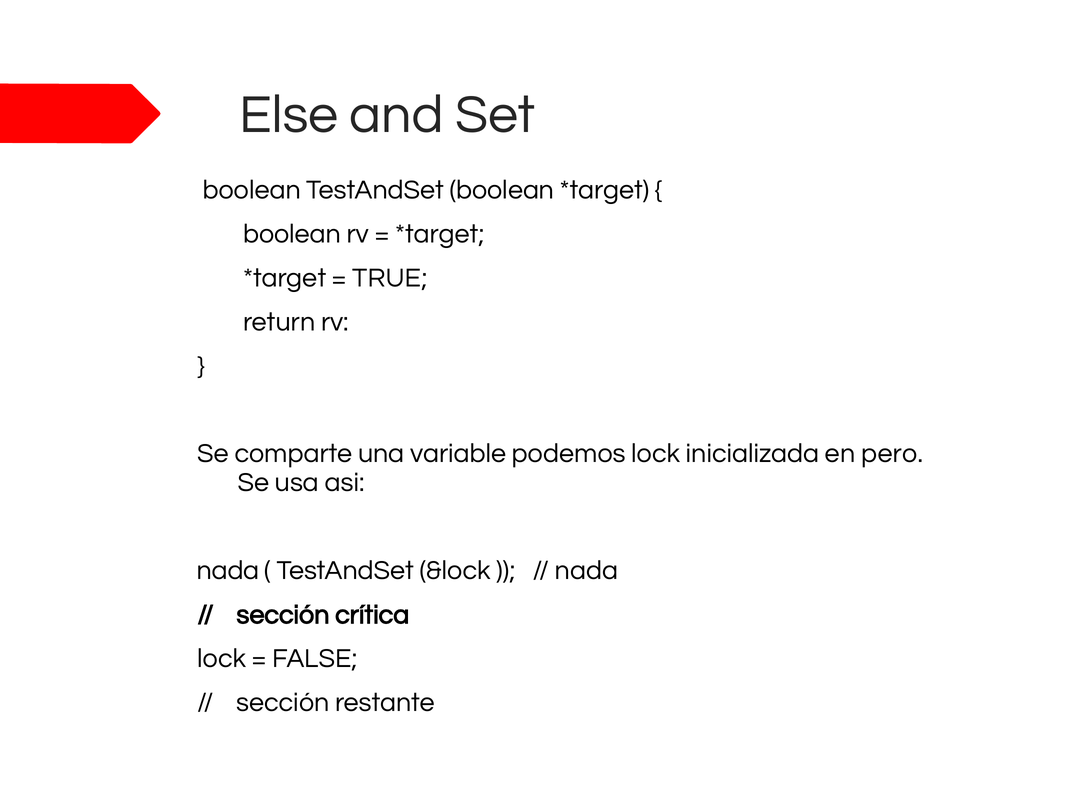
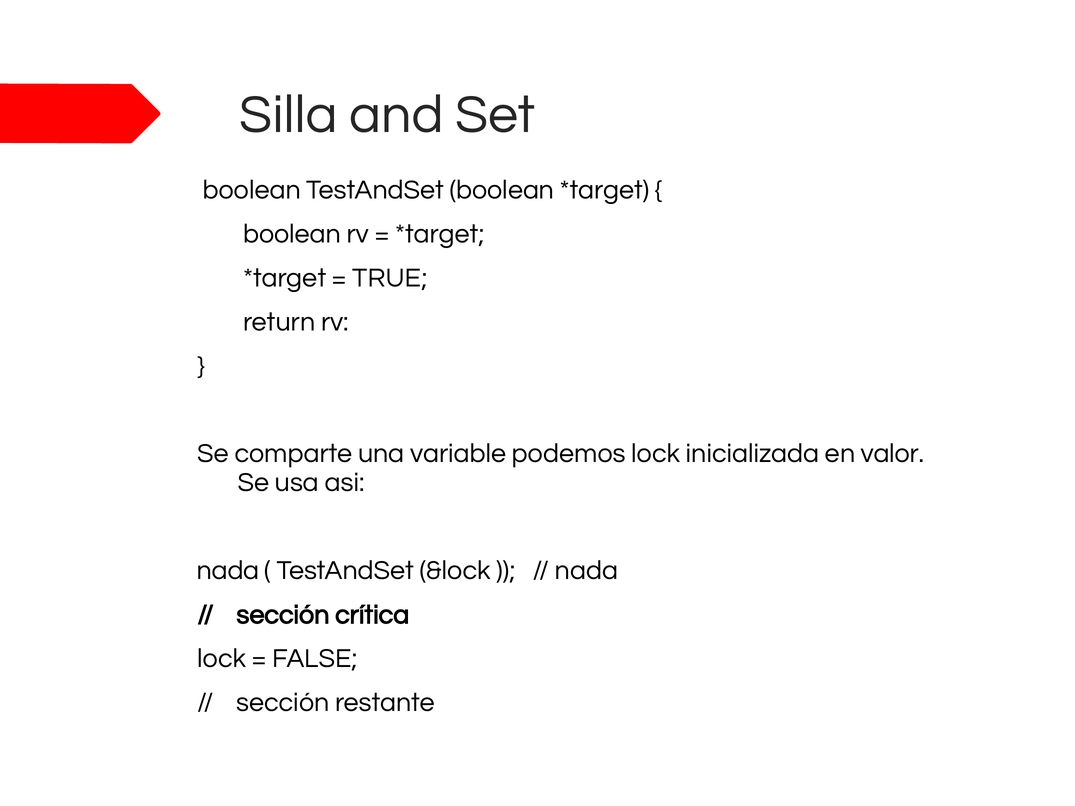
Else: Else -> Silla
pero: pero -> valor
